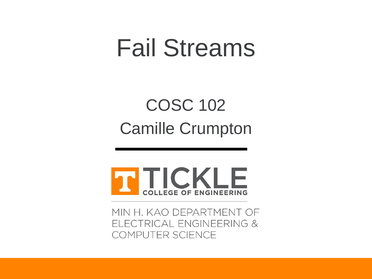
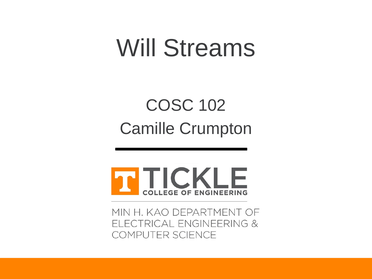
Fail: Fail -> Will
